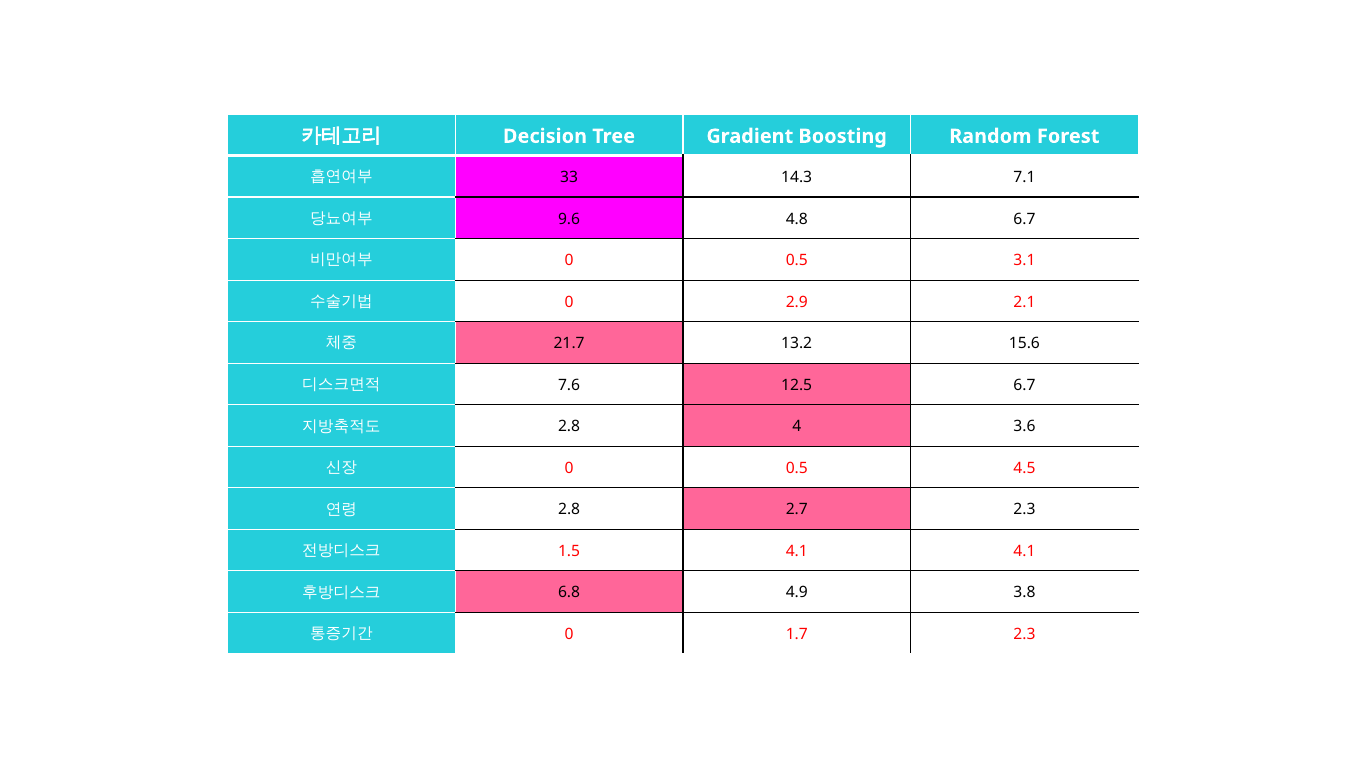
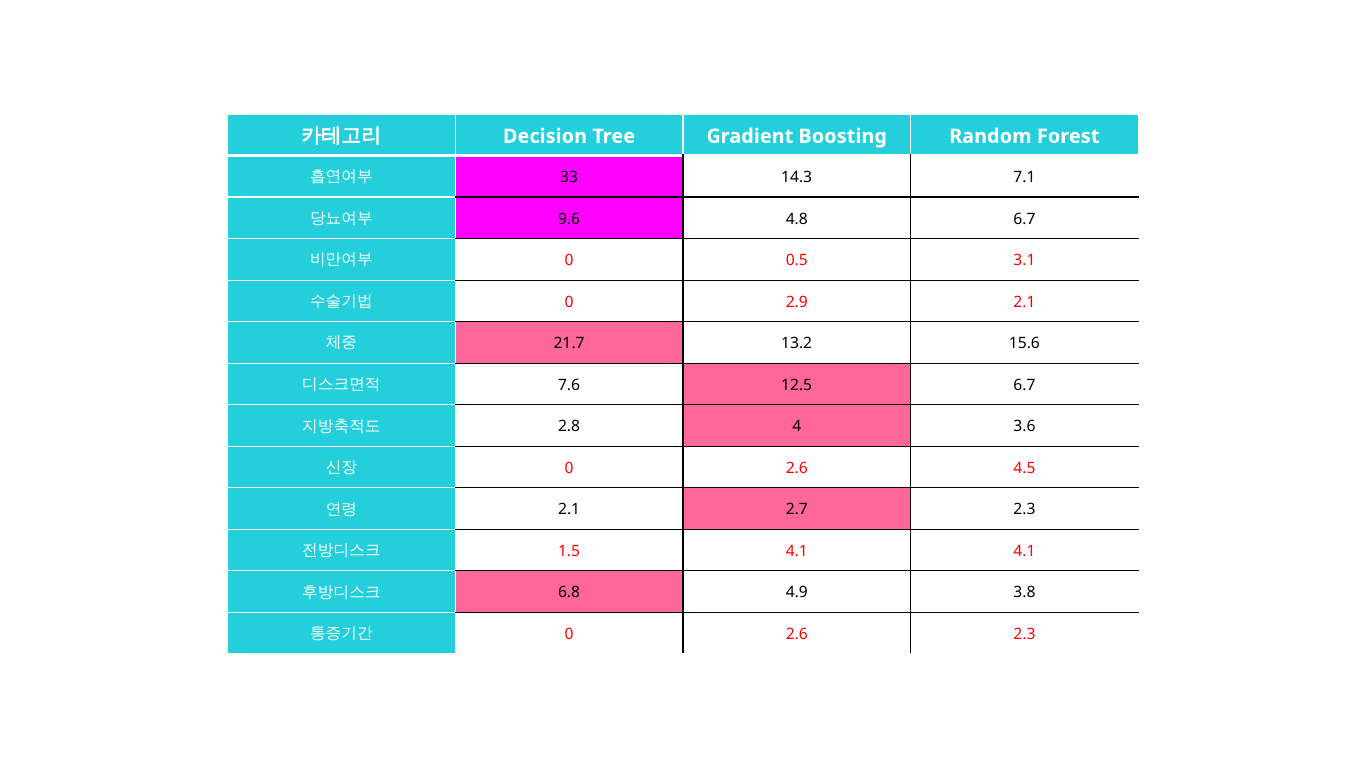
0.5 at (797, 468): 0.5 -> 2.6
2.8 at (569, 510): 2.8 -> 2.1
1.7 at (797, 635): 1.7 -> 2.6
